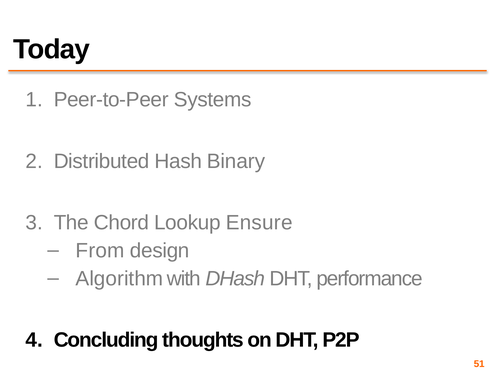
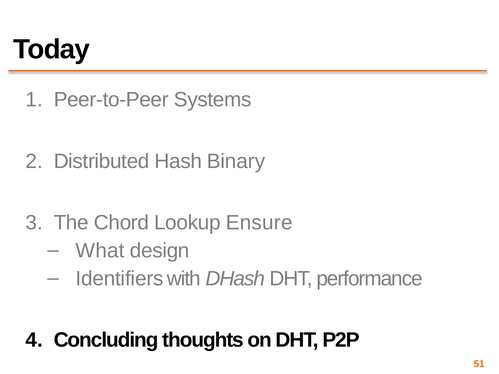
From: From -> What
Algorithm: Algorithm -> Identifiers
